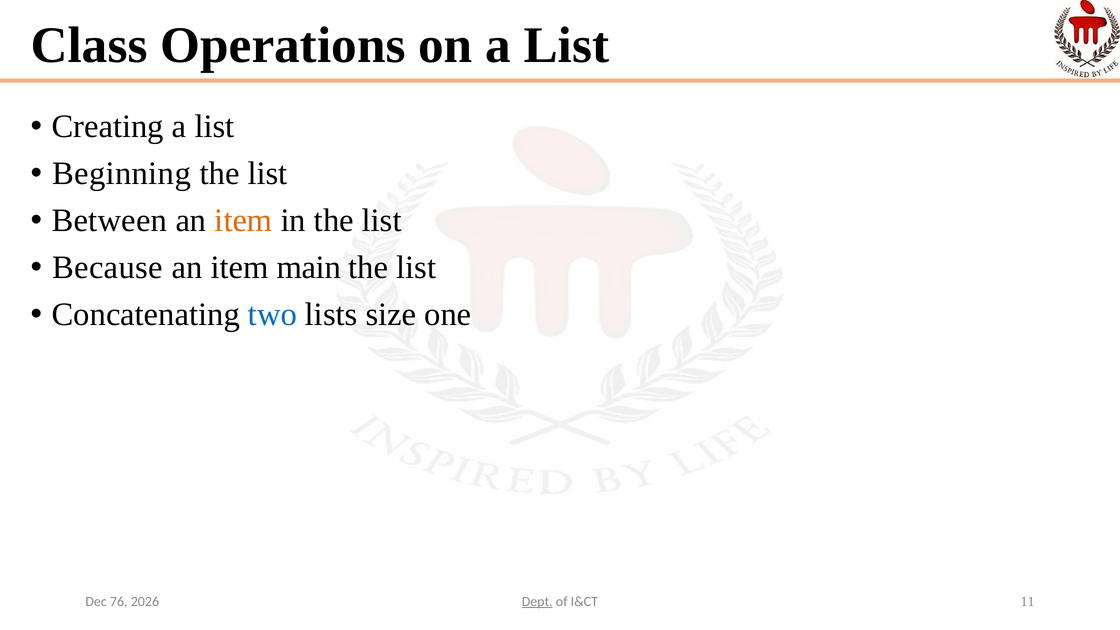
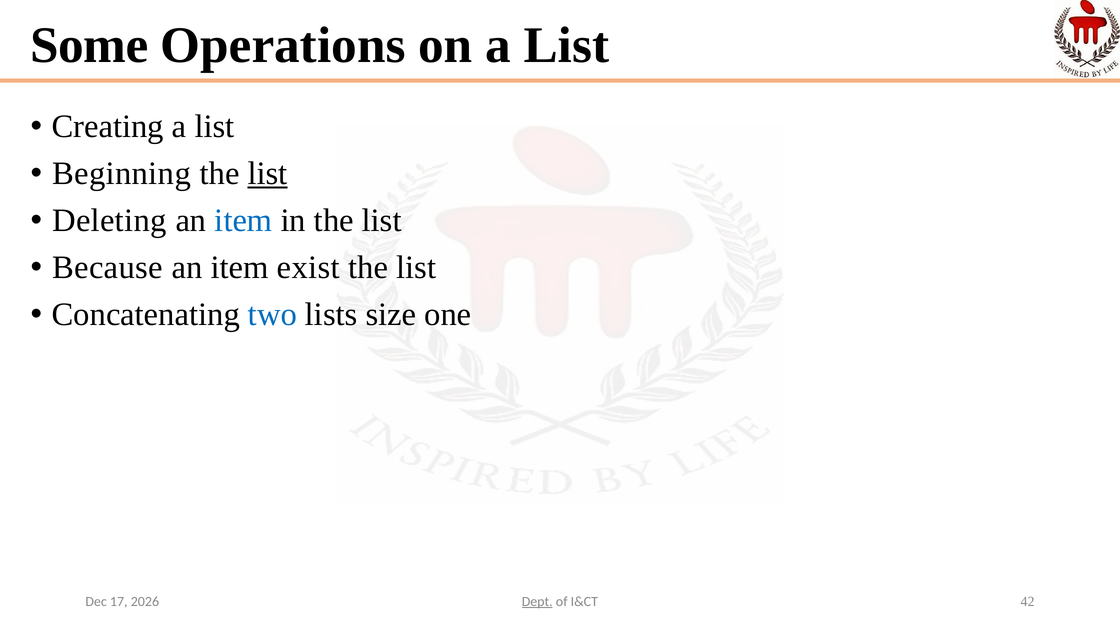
Class: Class -> Some
list at (268, 174) underline: none -> present
Between: Between -> Deleting
item at (243, 221) colour: orange -> blue
main: main -> exist
76: 76 -> 17
11: 11 -> 42
